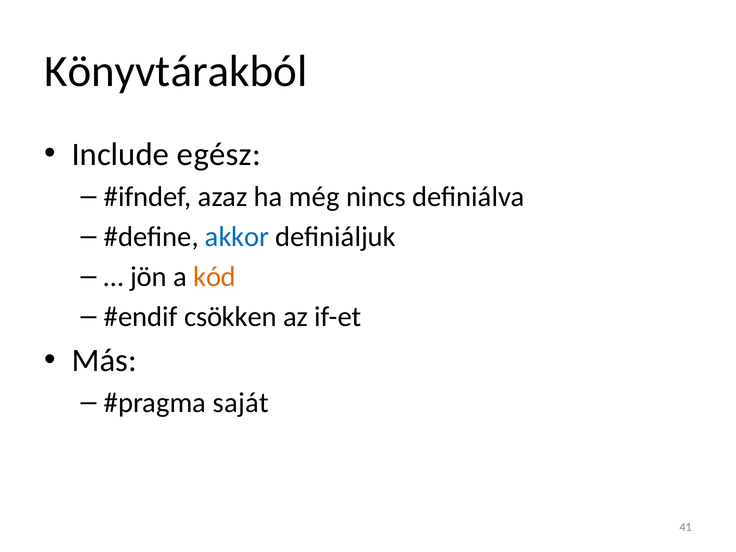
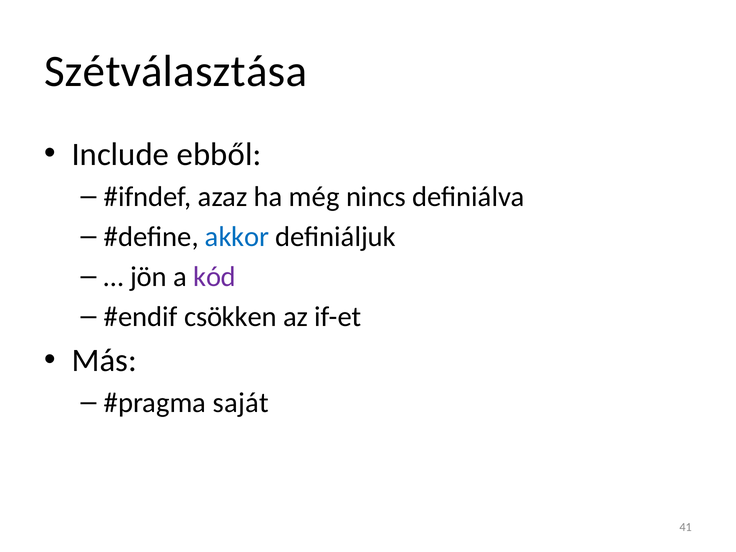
Könyvtárakból: Könyvtárakból -> Szétválasztása
egész: egész -> ebből
kód colour: orange -> purple
